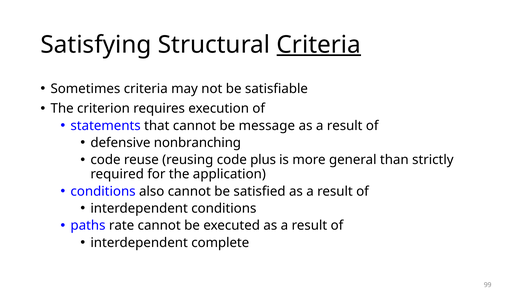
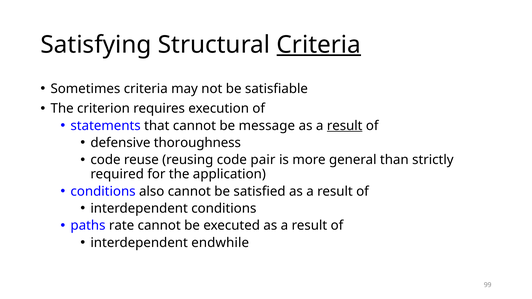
result at (345, 126) underline: none -> present
nonbranching: nonbranching -> thoroughness
plus: plus -> pair
complete: complete -> endwhile
